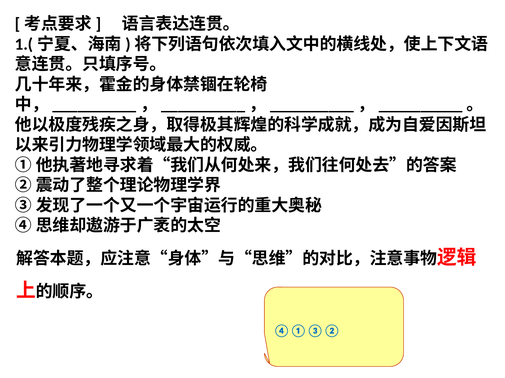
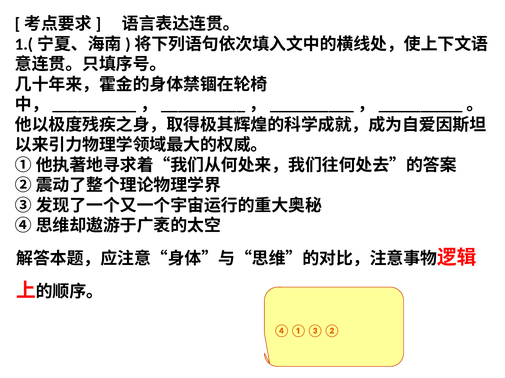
④①③② colour: blue -> orange
